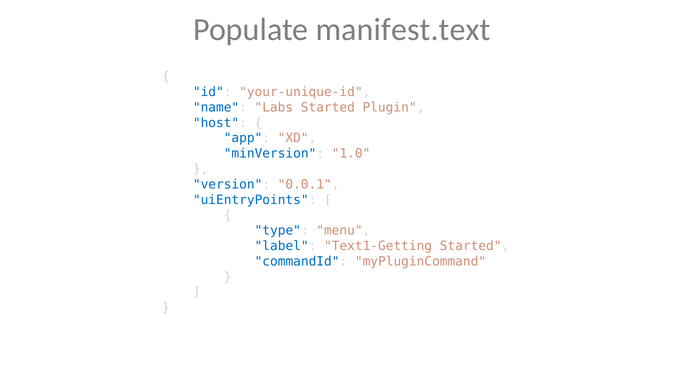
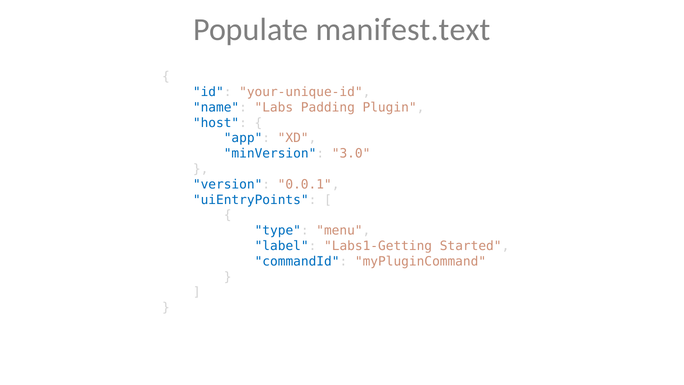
Labs Started: Started -> Padding
1.0: 1.0 -> 3.0
Text1-Getting: Text1-Getting -> Labs1-Getting
